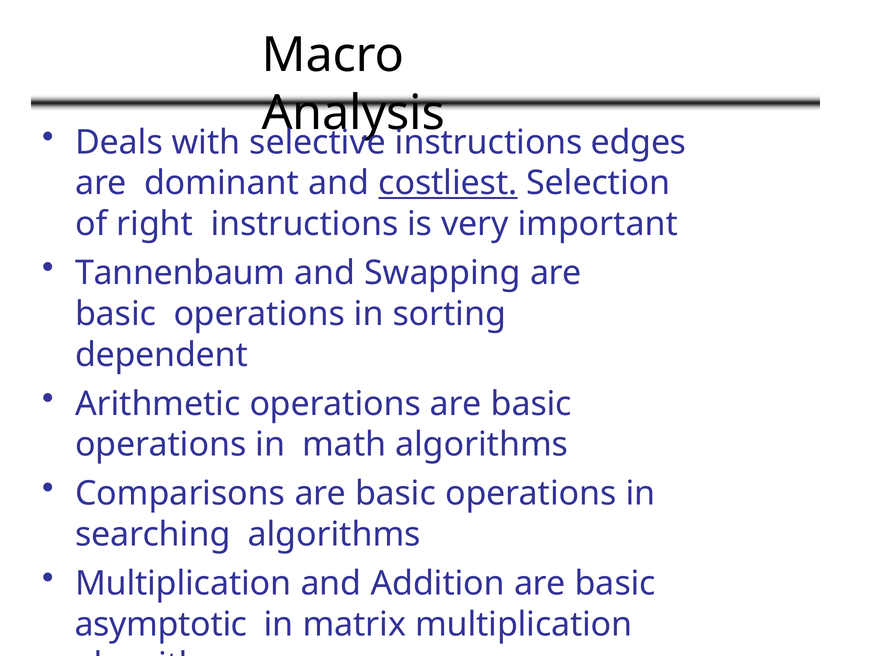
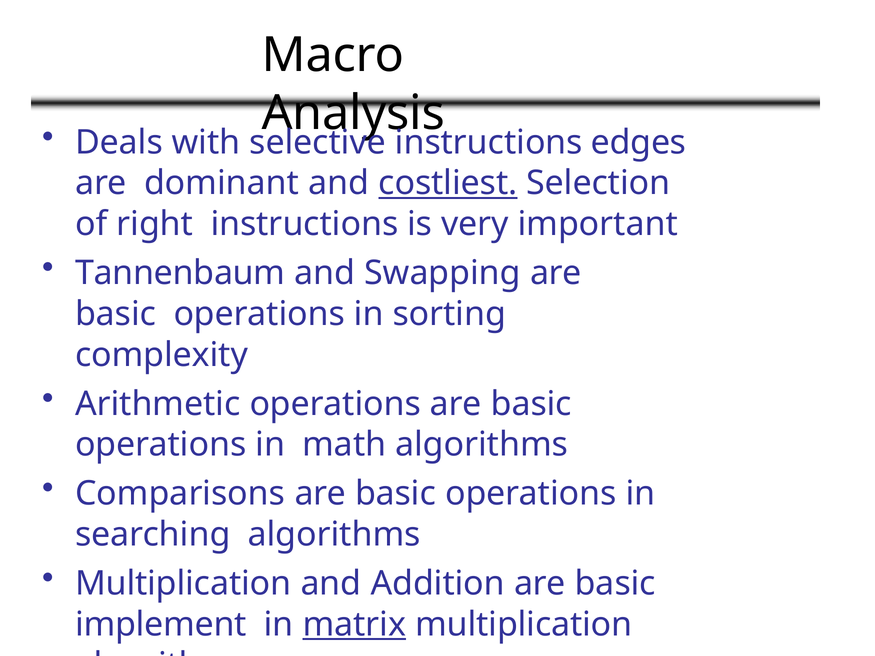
dependent: dependent -> complexity
asymptotic: asymptotic -> implement
matrix underline: none -> present
